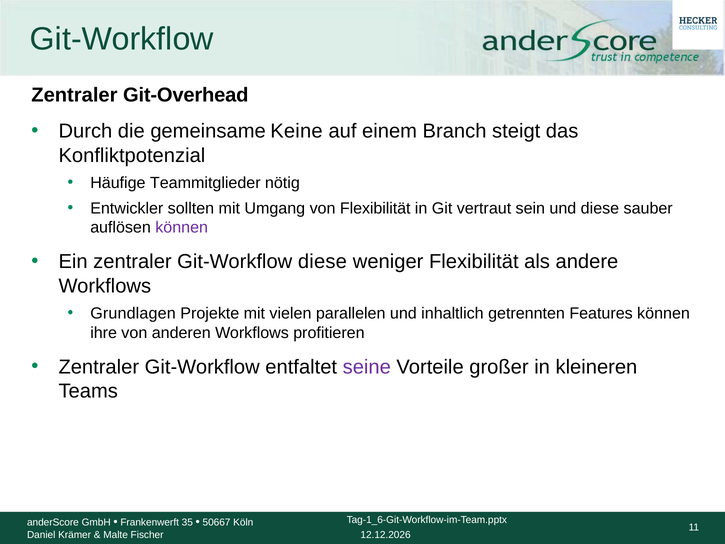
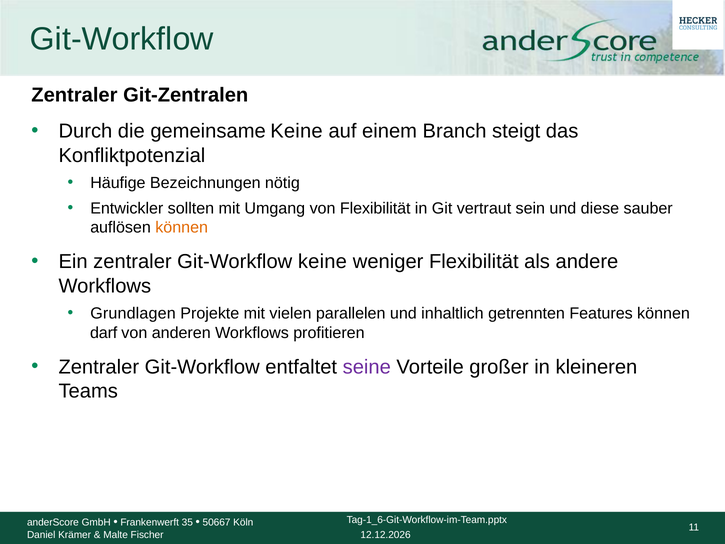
Git-Overhead: Git-Overhead -> Git-Zentralen
Teammitglieder: Teammitglieder -> Bezeichnungen
können at (182, 228) colour: purple -> orange
Git-Workflow diese: diese -> keine
ihre: ihre -> darf
